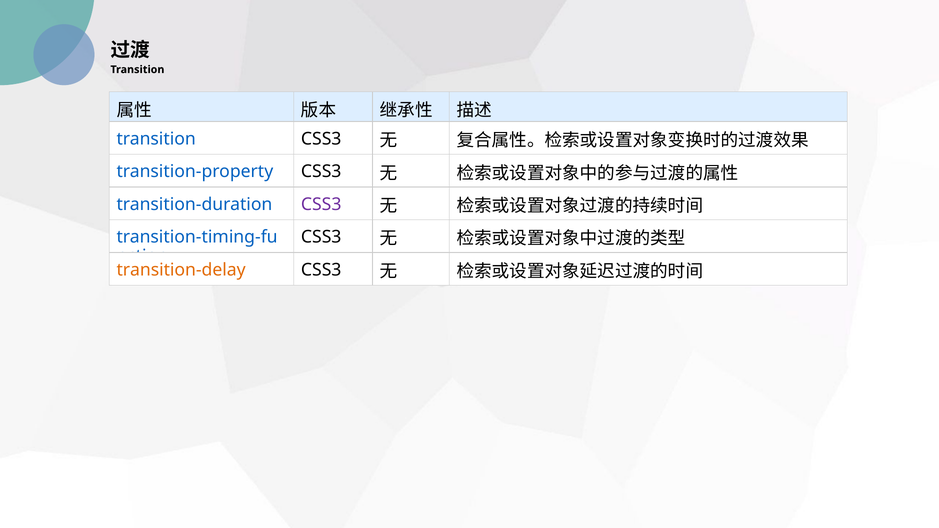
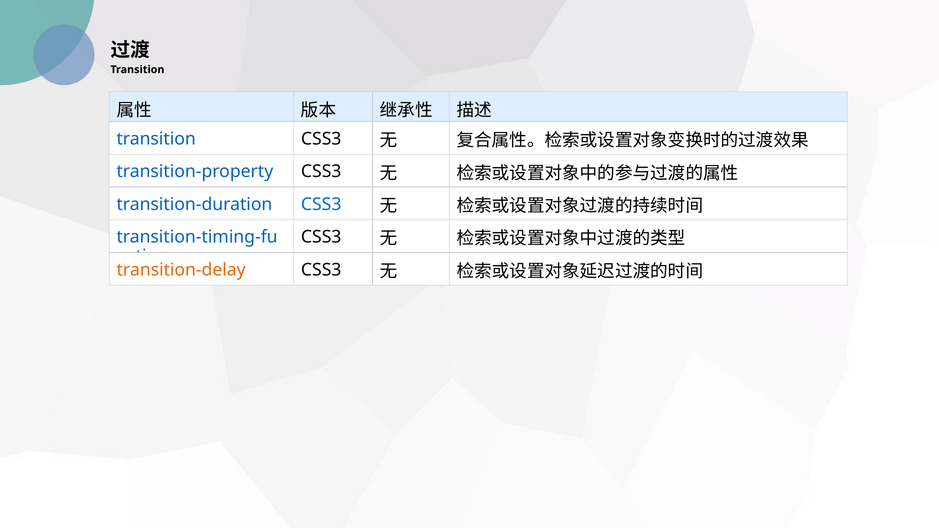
CSS3 at (321, 204) colour: purple -> blue
